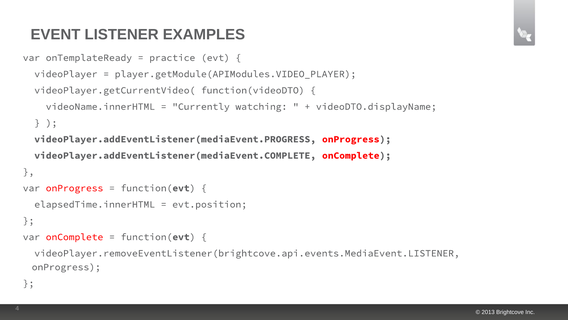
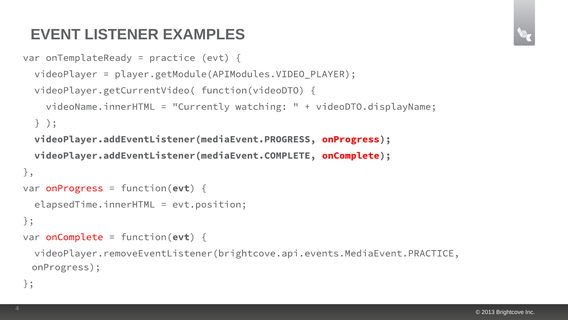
videoPlayer.removeEventListener(brightcove.api.events.MediaEvent.LISTENER: videoPlayer.removeEventListener(brightcove.api.events.MediaEvent.LISTENER -> videoPlayer.removeEventListener(brightcove.api.events.MediaEvent.PRACTICE
